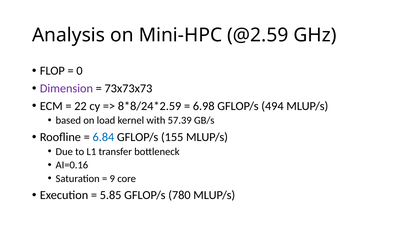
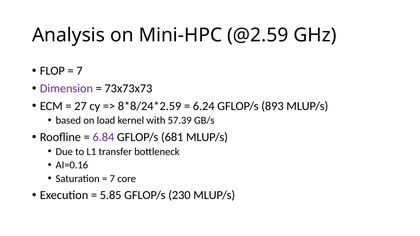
0 at (79, 71): 0 -> 7
22: 22 -> 27
6.98: 6.98 -> 6.24
494: 494 -> 893
6.84 colour: blue -> purple
155: 155 -> 681
9 at (112, 179): 9 -> 7
780: 780 -> 230
